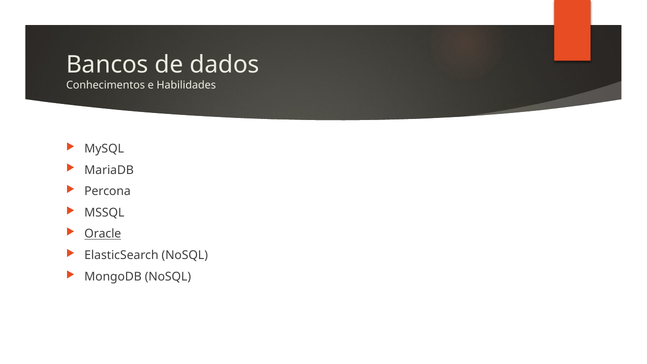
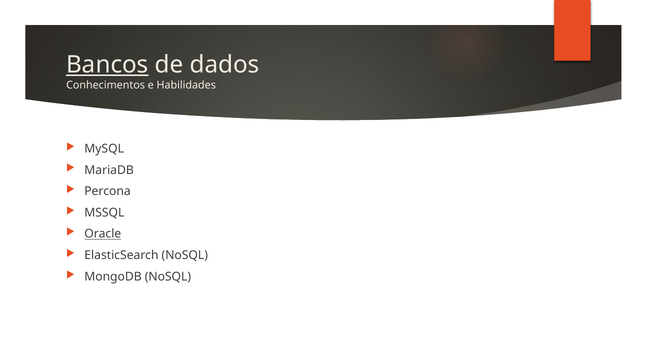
Bancos underline: none -> present
